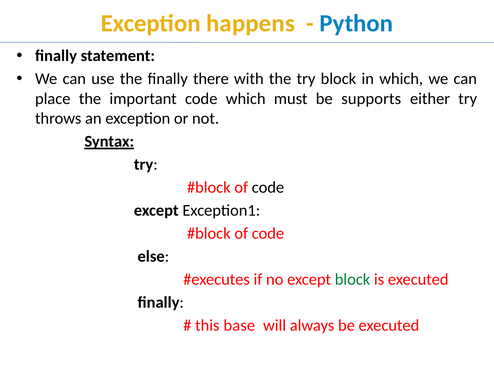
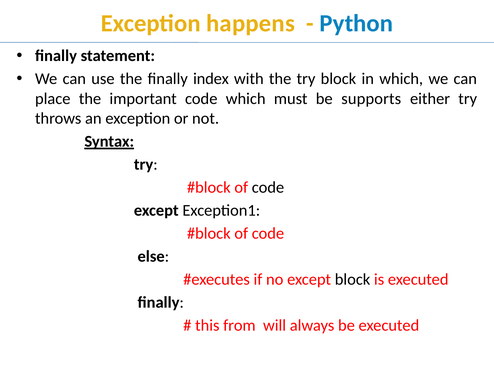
there: there -> index
block at (353, 280) colour: green -> black
base: base -> from
